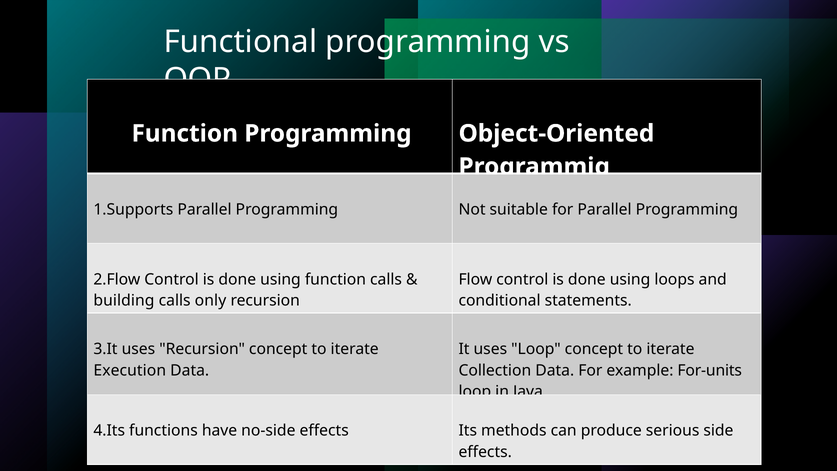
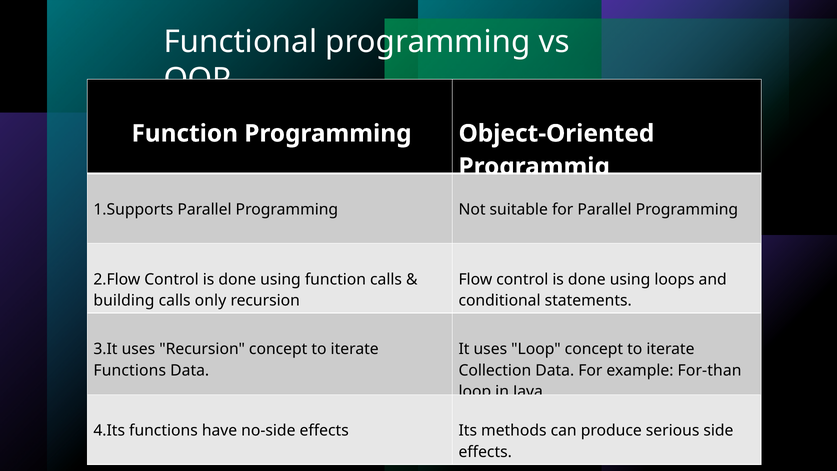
Execution at (130, 370): Execution -> Functions
For-units: For-units -> For-than
